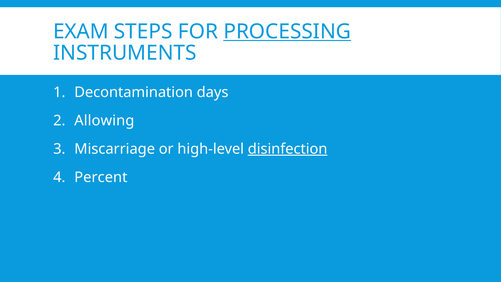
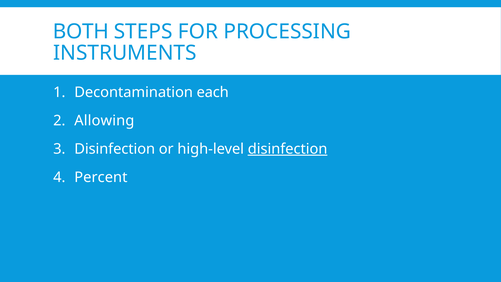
EXAM: EXAM -> BOTH
PROCESSING underline: present -> none
days: days -> each
Miscarriage at (115, 149): Miscarriage -> Disinfection
